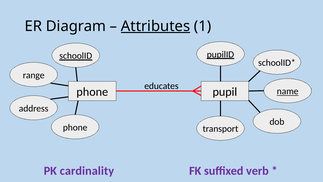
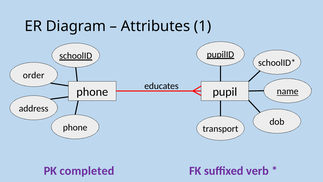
Attributes underline: present -> none
range: range -> order
cardinality: cardinality -> completed
